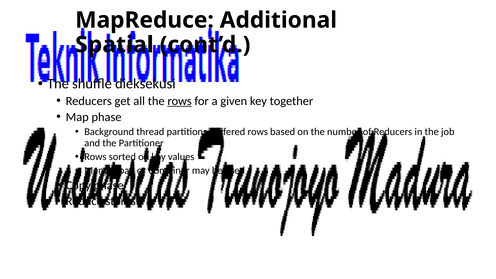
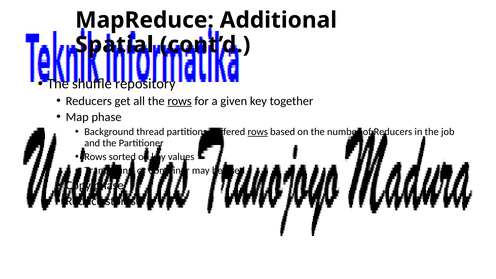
dieksekusi: dieksekusi -> repository
rows at (258, 132) underline: none -> present
Menyimpan: Menyimpan -> Tranparansi
